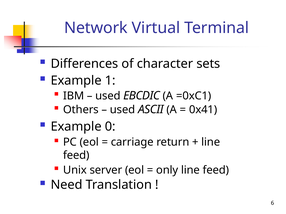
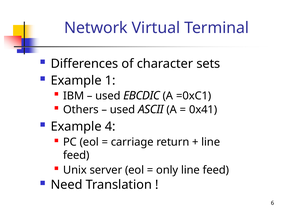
0: 0 -> 4
